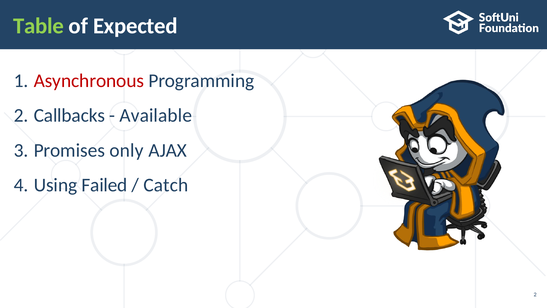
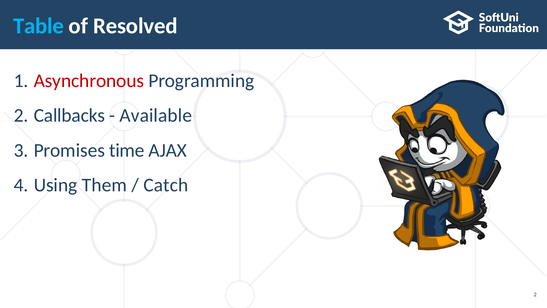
Table colour: light green -> light blue
Expected: Expected -> Resolved
only: only -> time
Failed: Failed -> Them
